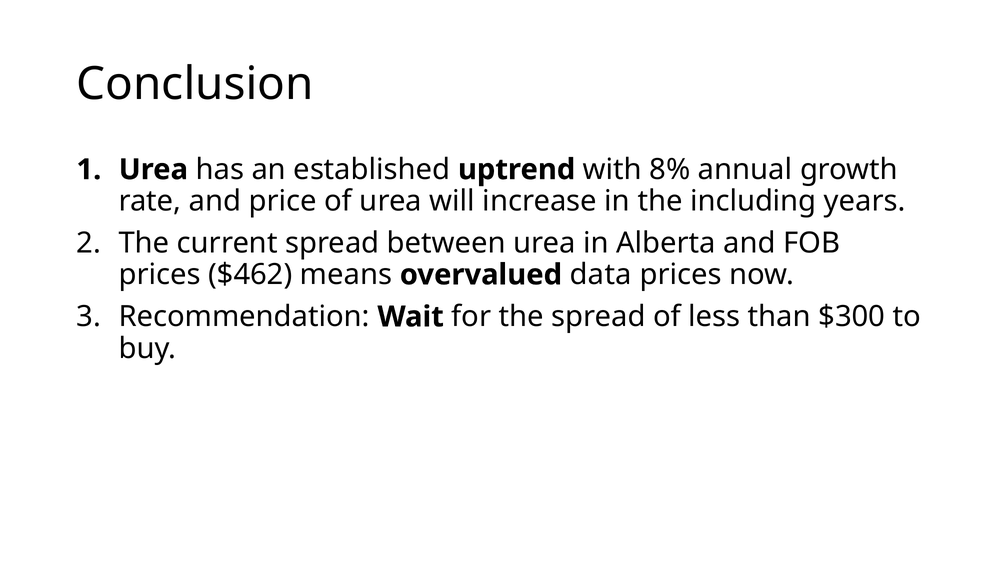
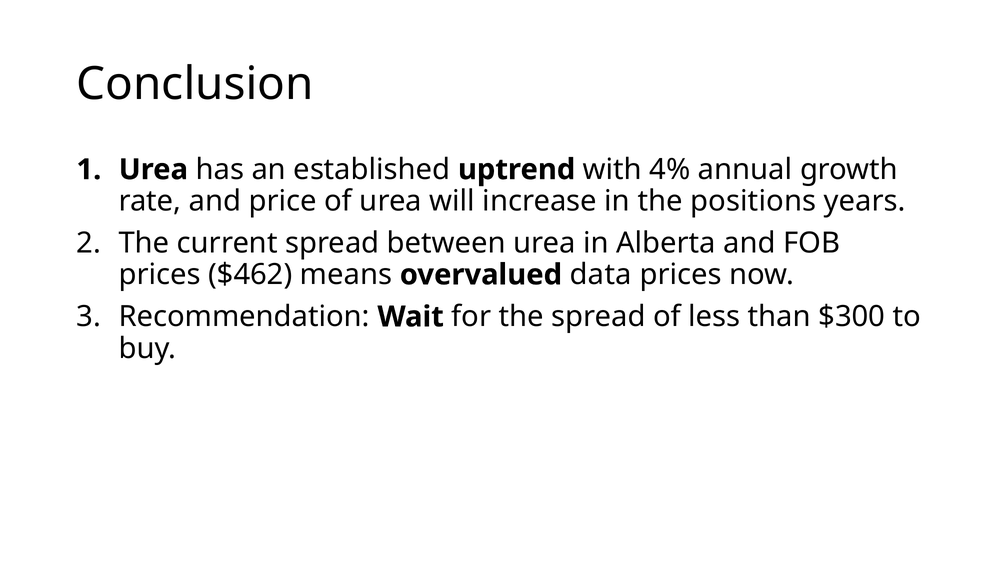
8%: 8% -> 4%
including: including -> positions
